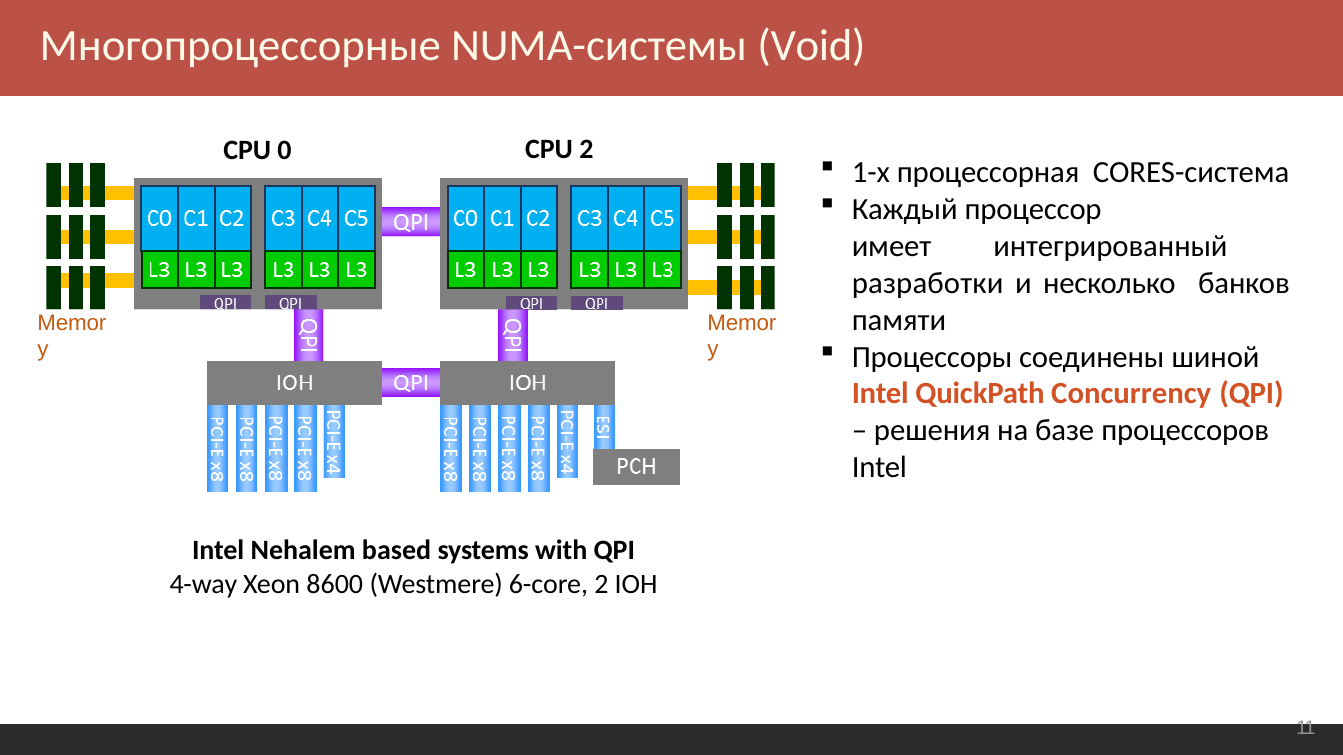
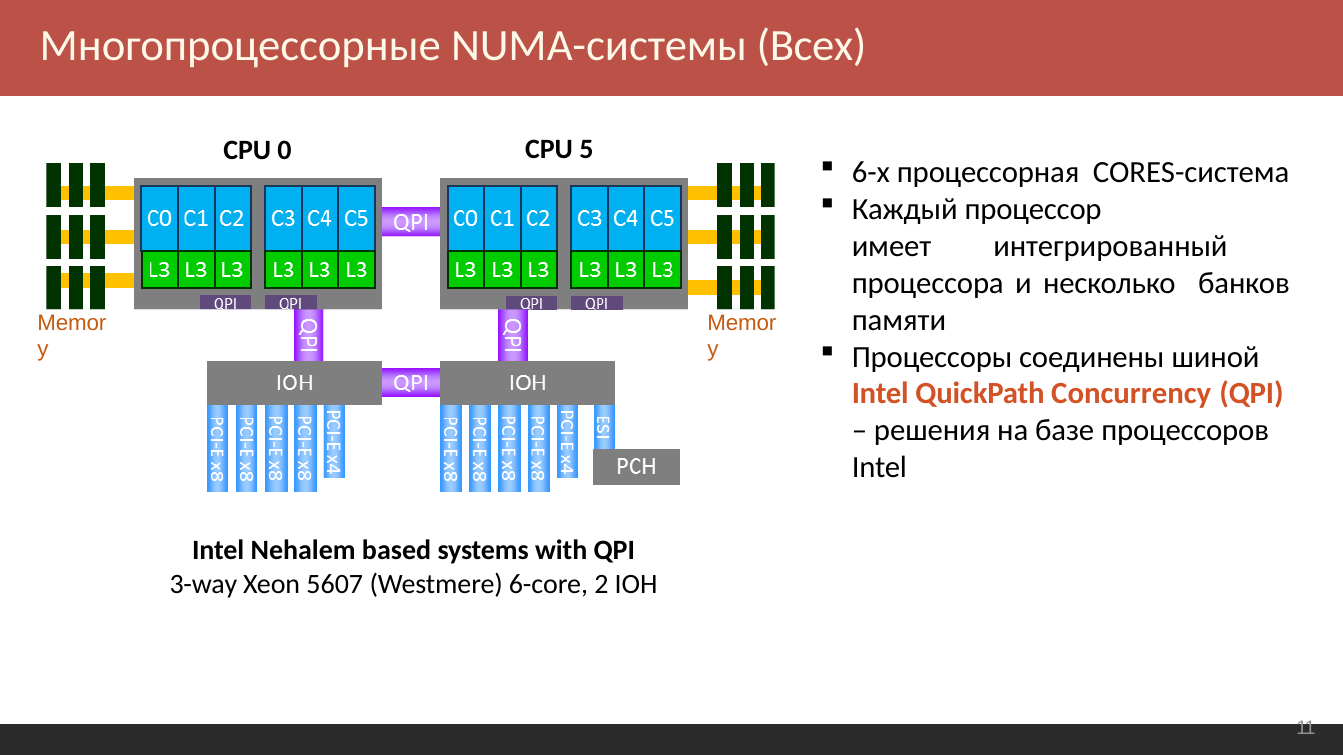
Void: Void -> Всех
CPU 2: 2 -> 5
1-х: 1-х -> 6-х
разработки: разработки -> процессора
4-way: 4-way -> 3-way
8600: 8600 -> 5607
